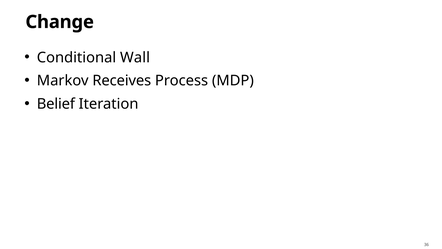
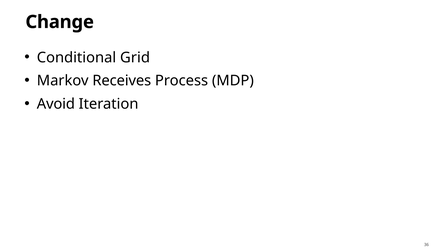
Wall: Wall -> Grid
Belief: Belief -> Avoid
